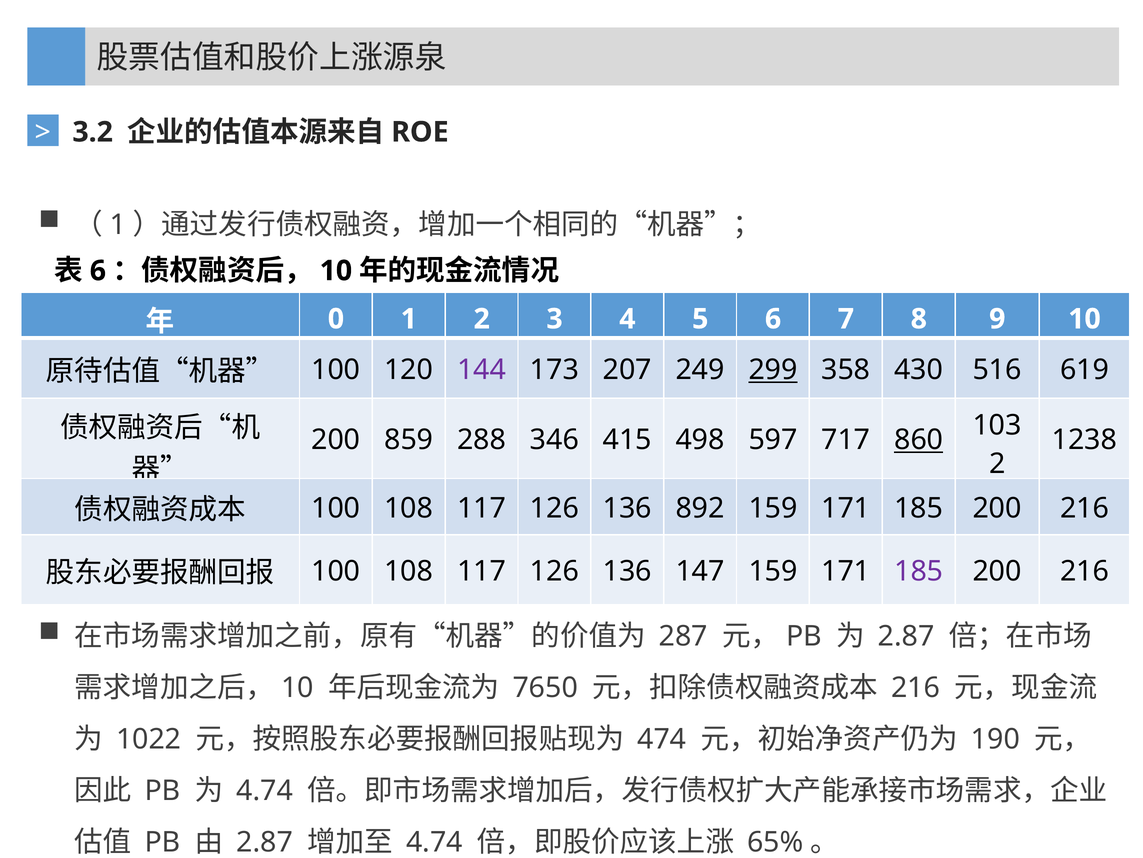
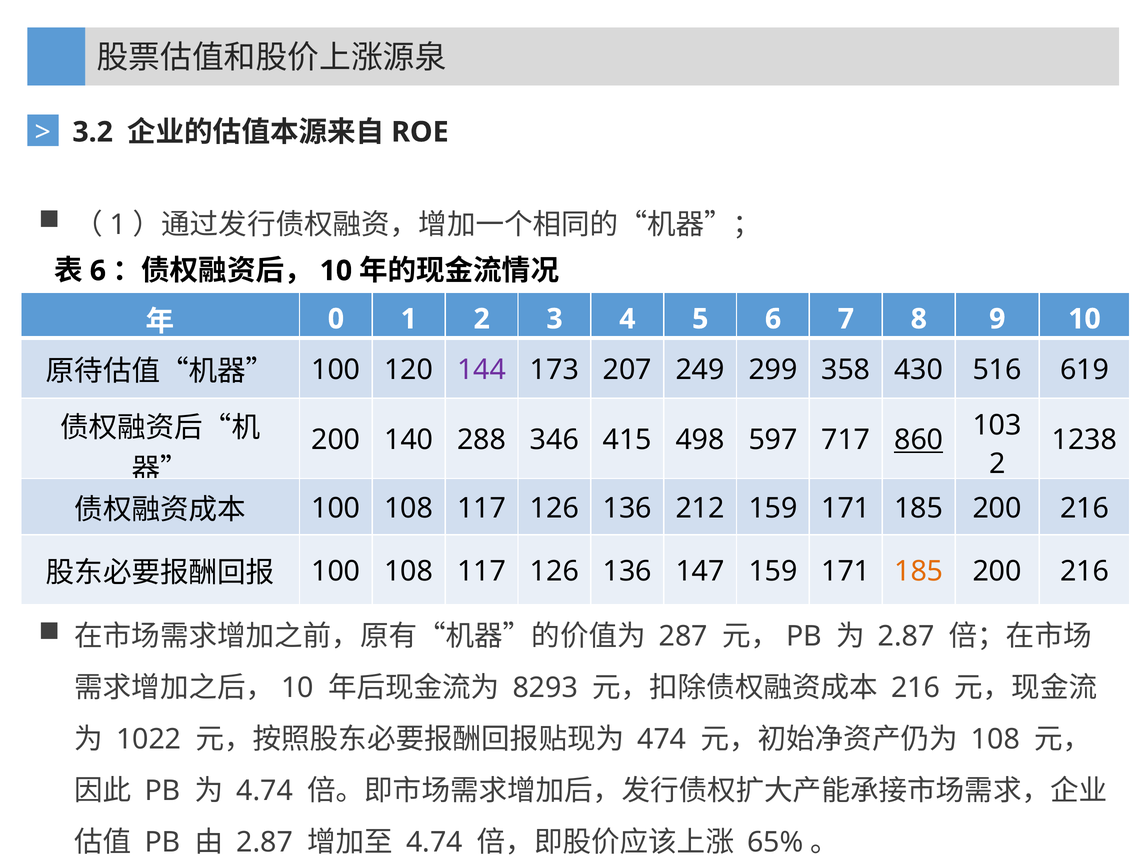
299 underline: present -> none
859: 859 -> 140
892: 892 -> 212
185 at (919, 571) colour: purple -> orange
7650: 7650 -> 8293
190 at (995, 739): 190 -> 108
